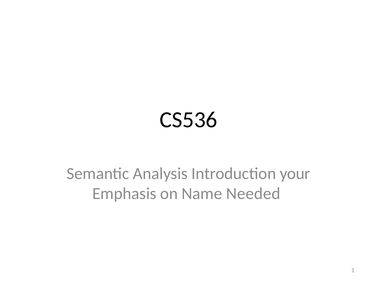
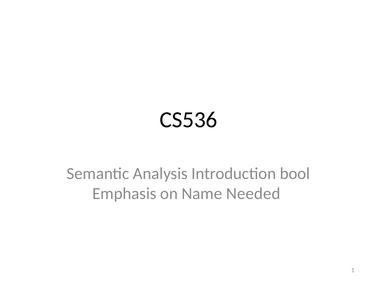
your: your -> bool
